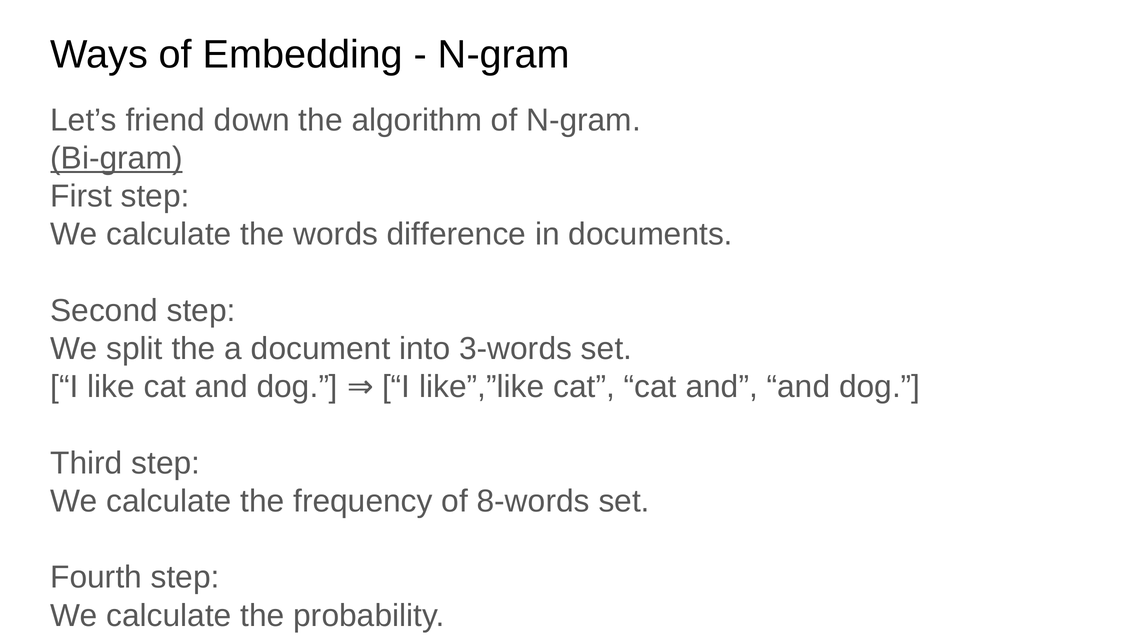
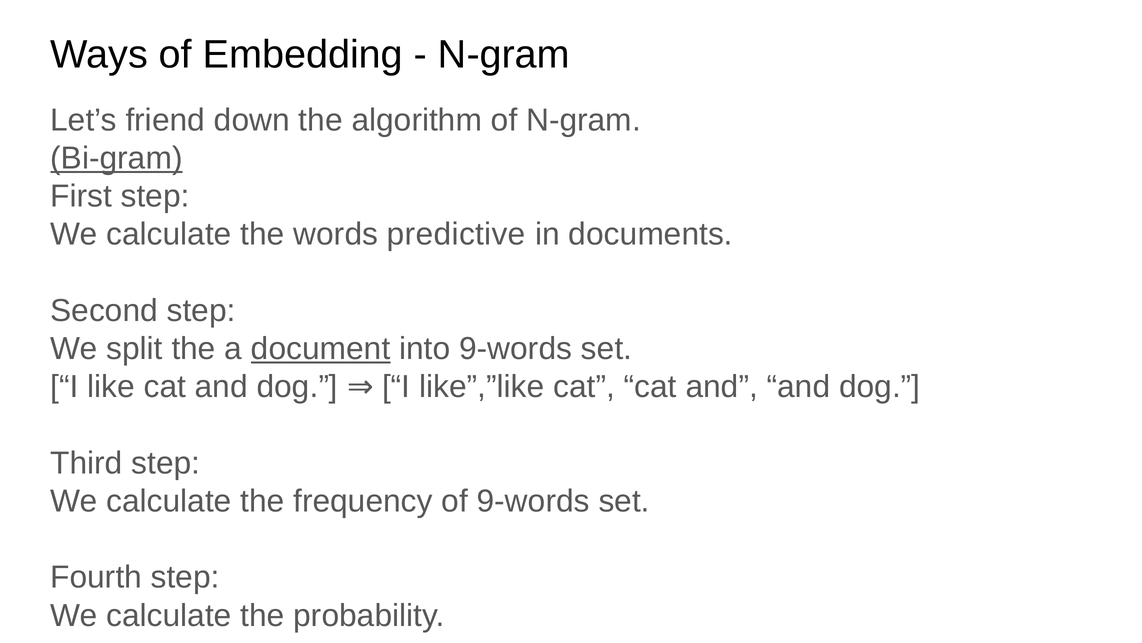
difference: difference -> predictive
document underline: none -> present
into 3-words: 3-words -> 9-words
of 8-words: 8-words -> 9-words
